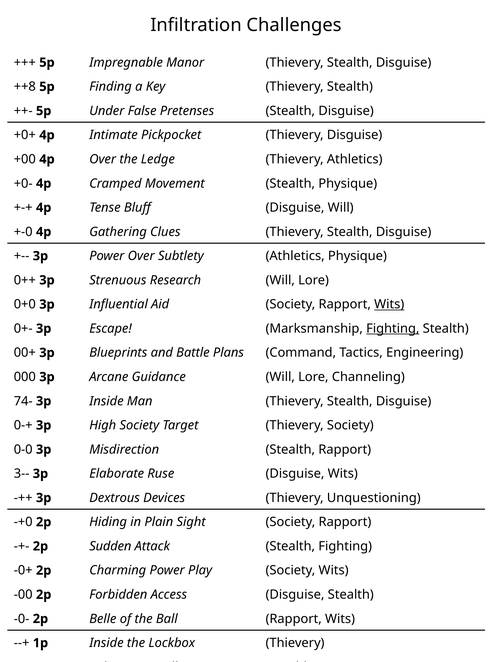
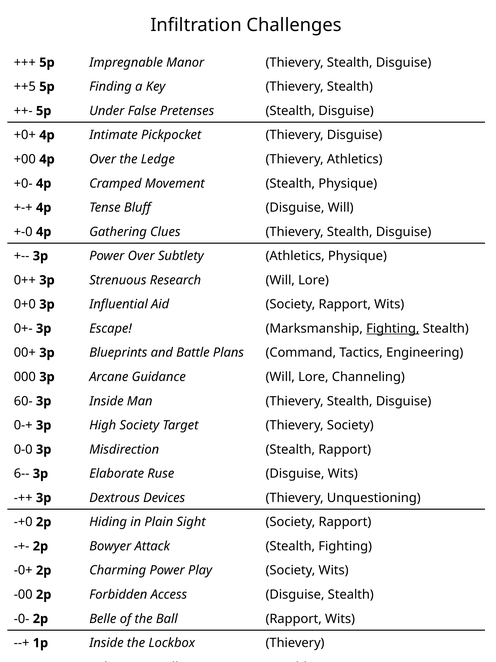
++8: ++8 -> ++5
Wits at (389, 304) underline: present -> none
74-: 74- -> 60-
3--: 3-- -> 6--
Sudden: Sudden -> Bowyer
